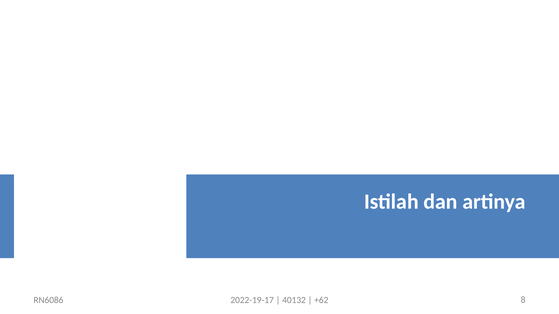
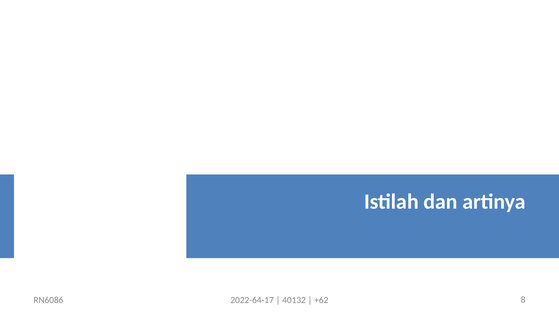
2022-19-17: 2022-19-17 -> 2022-64-17
